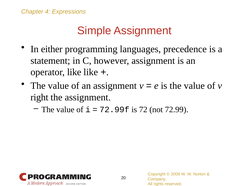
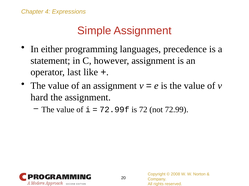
operator like: like -> last
right: right -> hard
